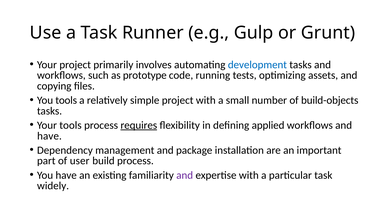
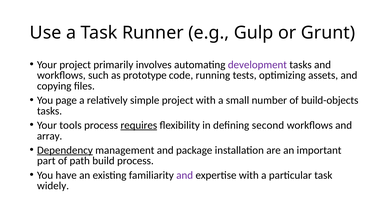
development colour: blue -> purple
You tools: tools -> page
applied: applied -> second
have at (49, 136): have -> array
Dependency underline: none -> present
user: user -> path
